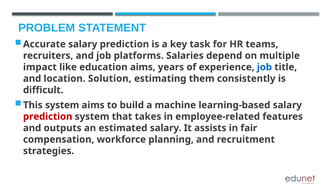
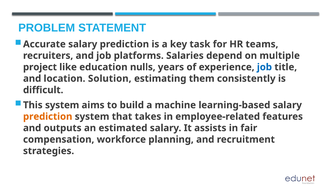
impact: impact -> project
education aims: aims -> nulls
prediction at (48, 117) colour: red -> orange
